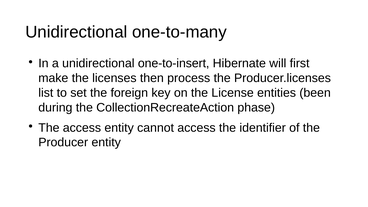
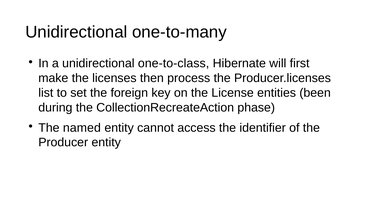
one-to-insert: one-to-insert -> one-to-class
The access: access -> named
